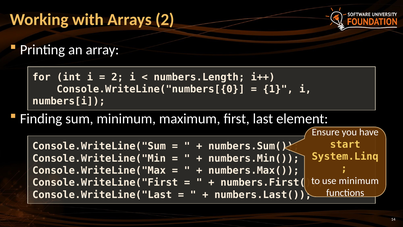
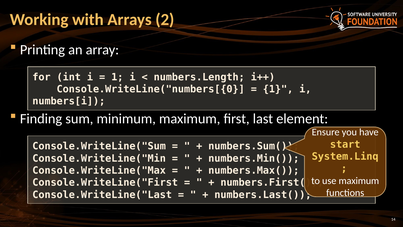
2 at (117, 77): 2 -> 1
use minimum: minimum -> maximum
